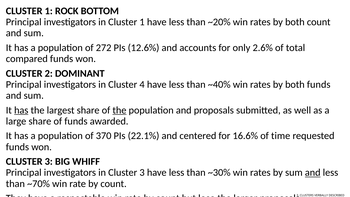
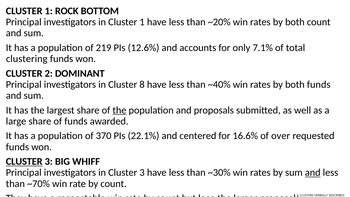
272: 272 -> 219
2.6%: 2.6% -> 7.1%
compared at (27, 59): compared -> clustering
4 at (142, 84): 4 -> 8
has at (21, 110) underline: present -> none
time: time -> over
CLUSTER at (24, 161) underline: none -> present
